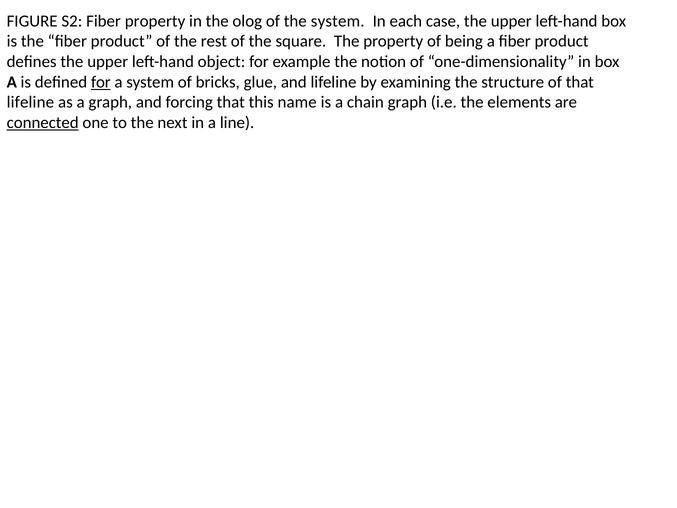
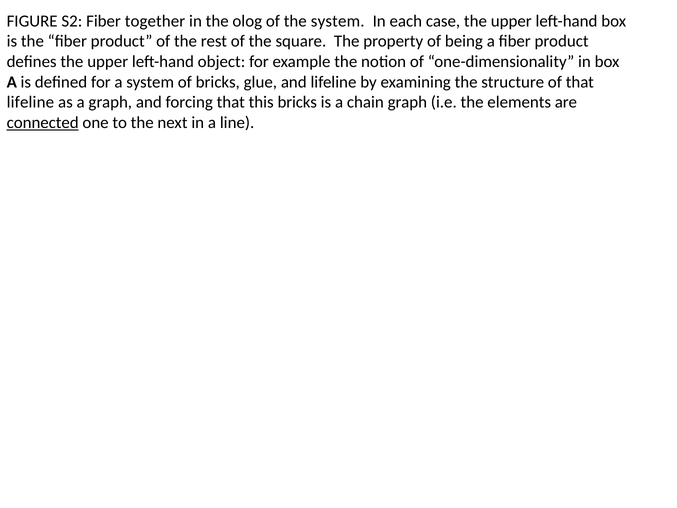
Fiber property: property -> together
for at (101, 82) underline: present -> none
this name: name -> bricks
